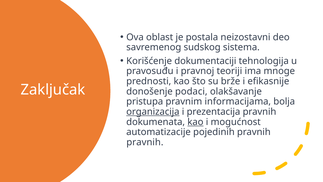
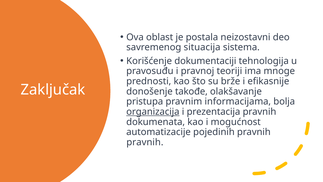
sudskog: sudskog -> situacija
podaci: podaci -> takođe
kao at (195, 122) underline: present -> none
